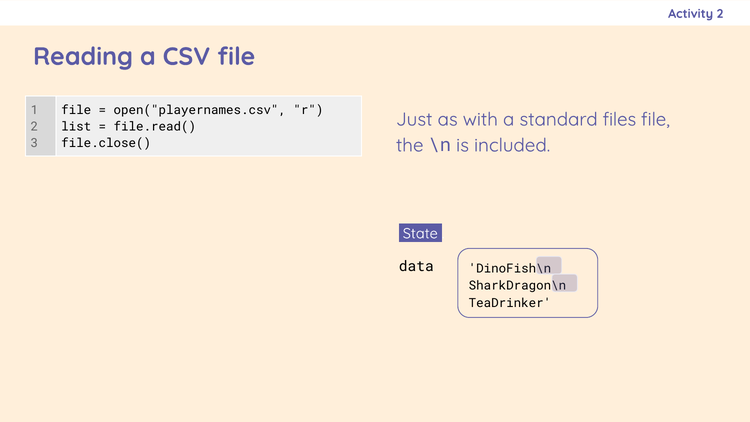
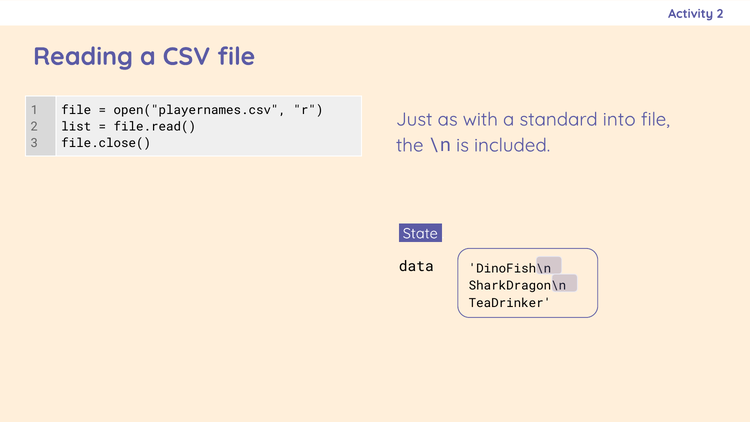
files: files -> into
